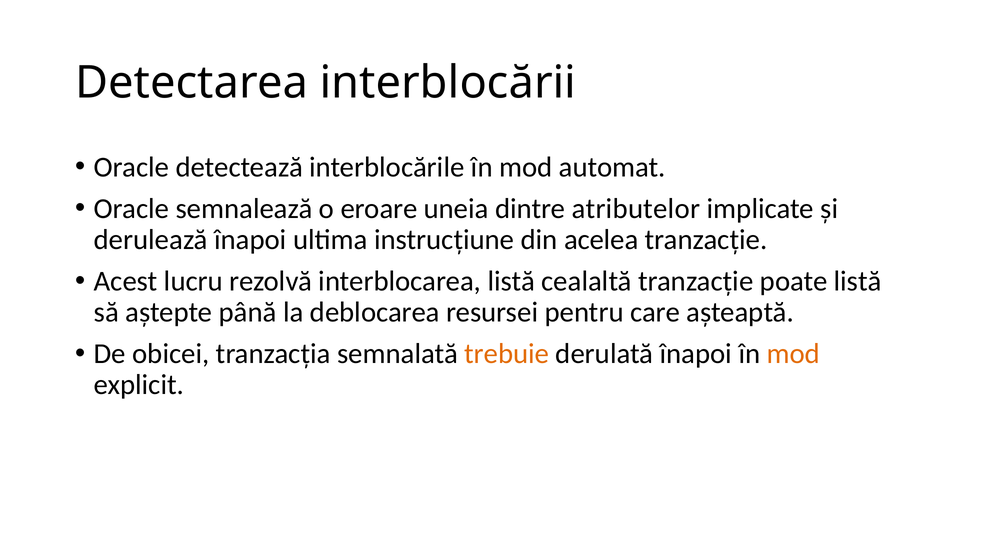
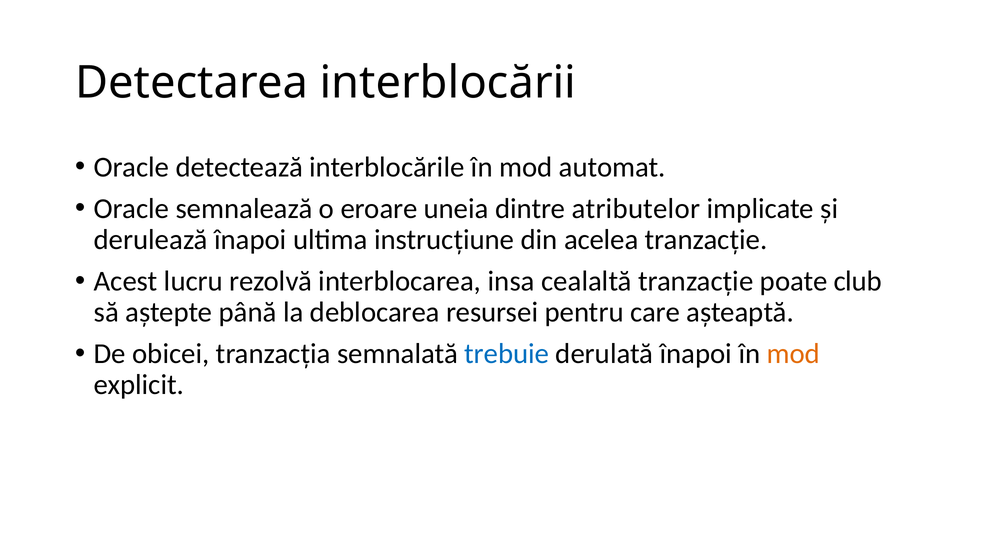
interblocarea listă: listă -> insa
poate listă: listă -> club
trebuie colour: orange -> blue
